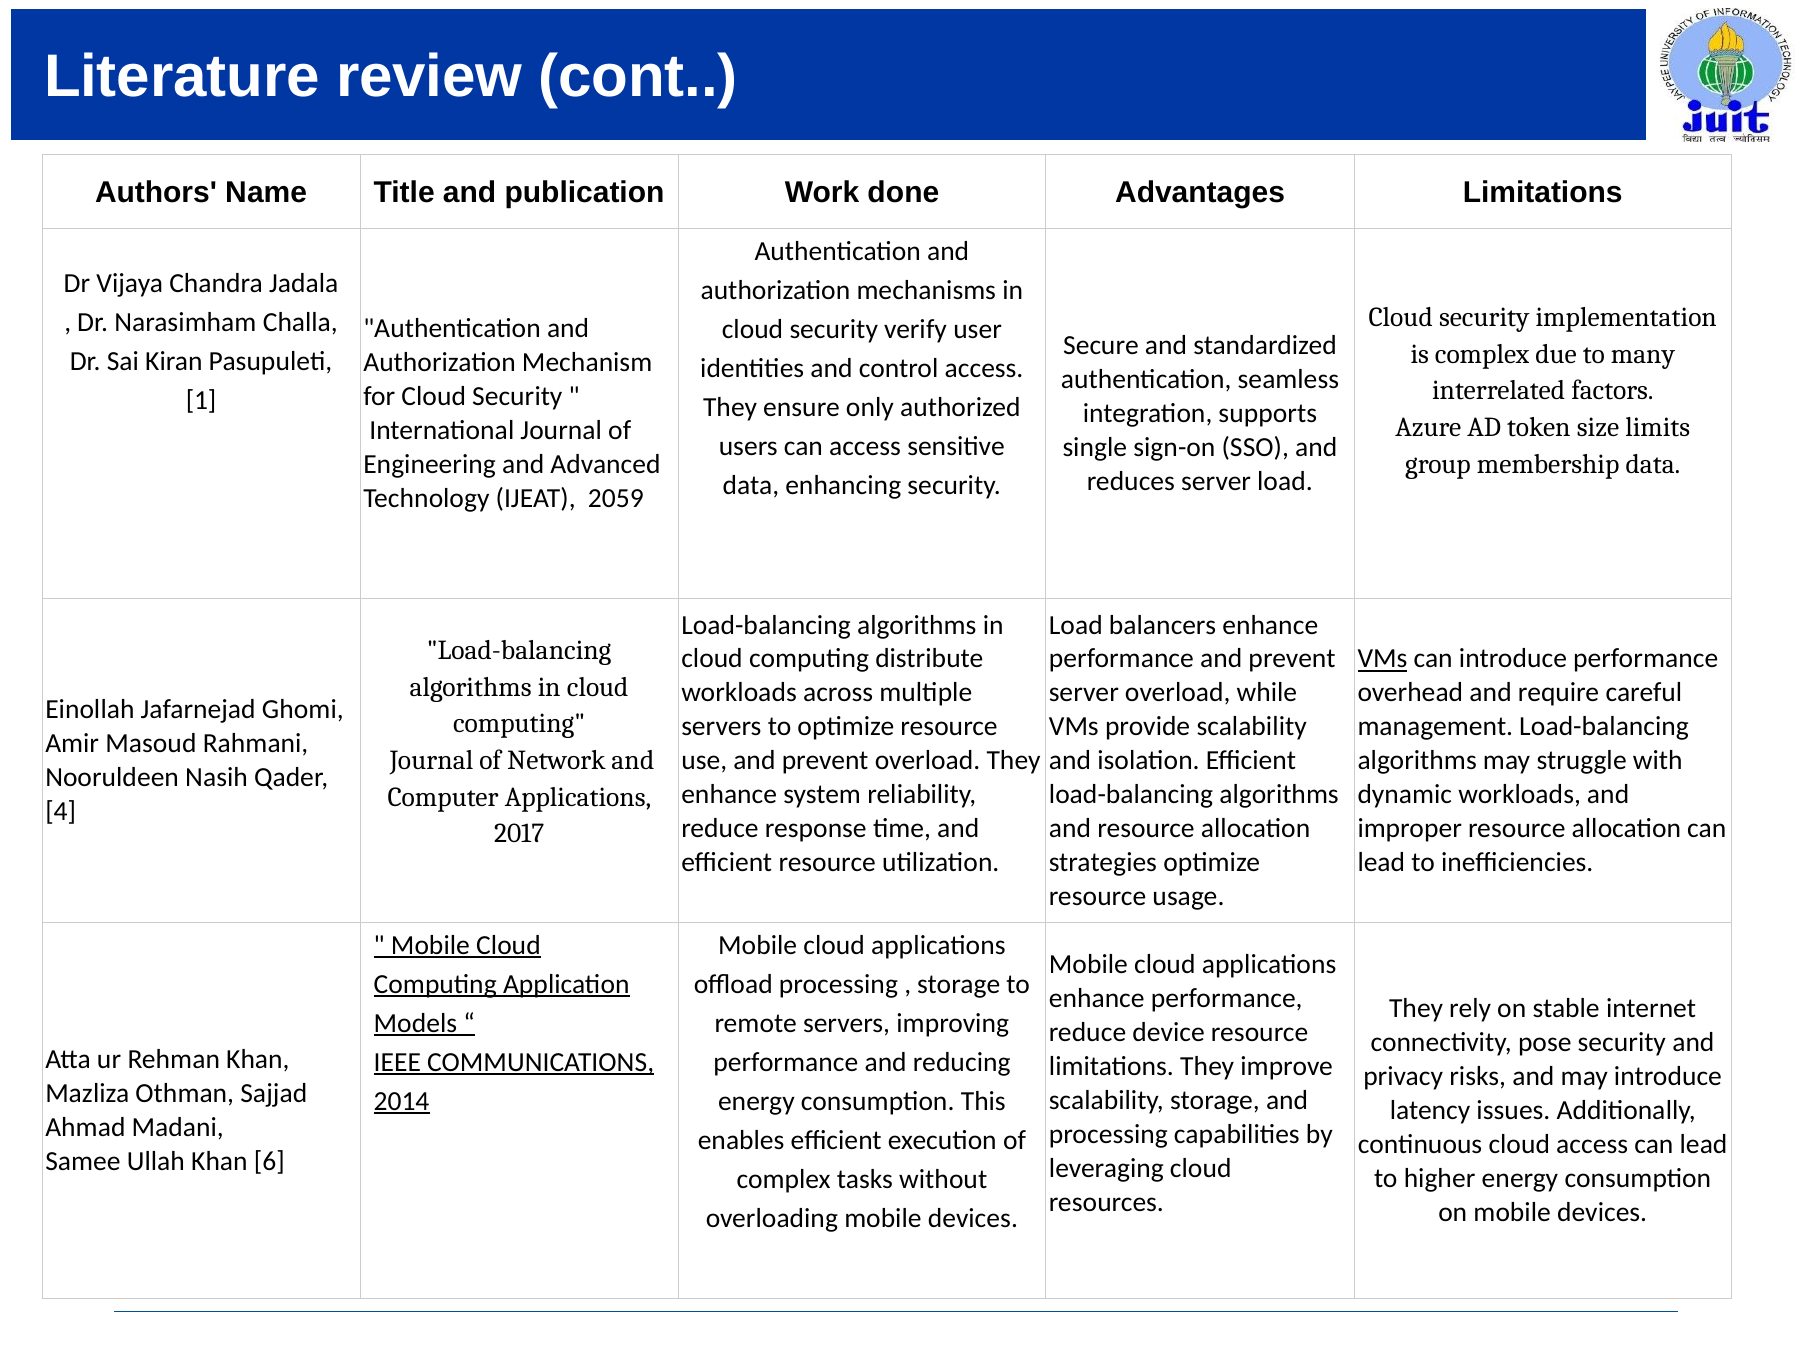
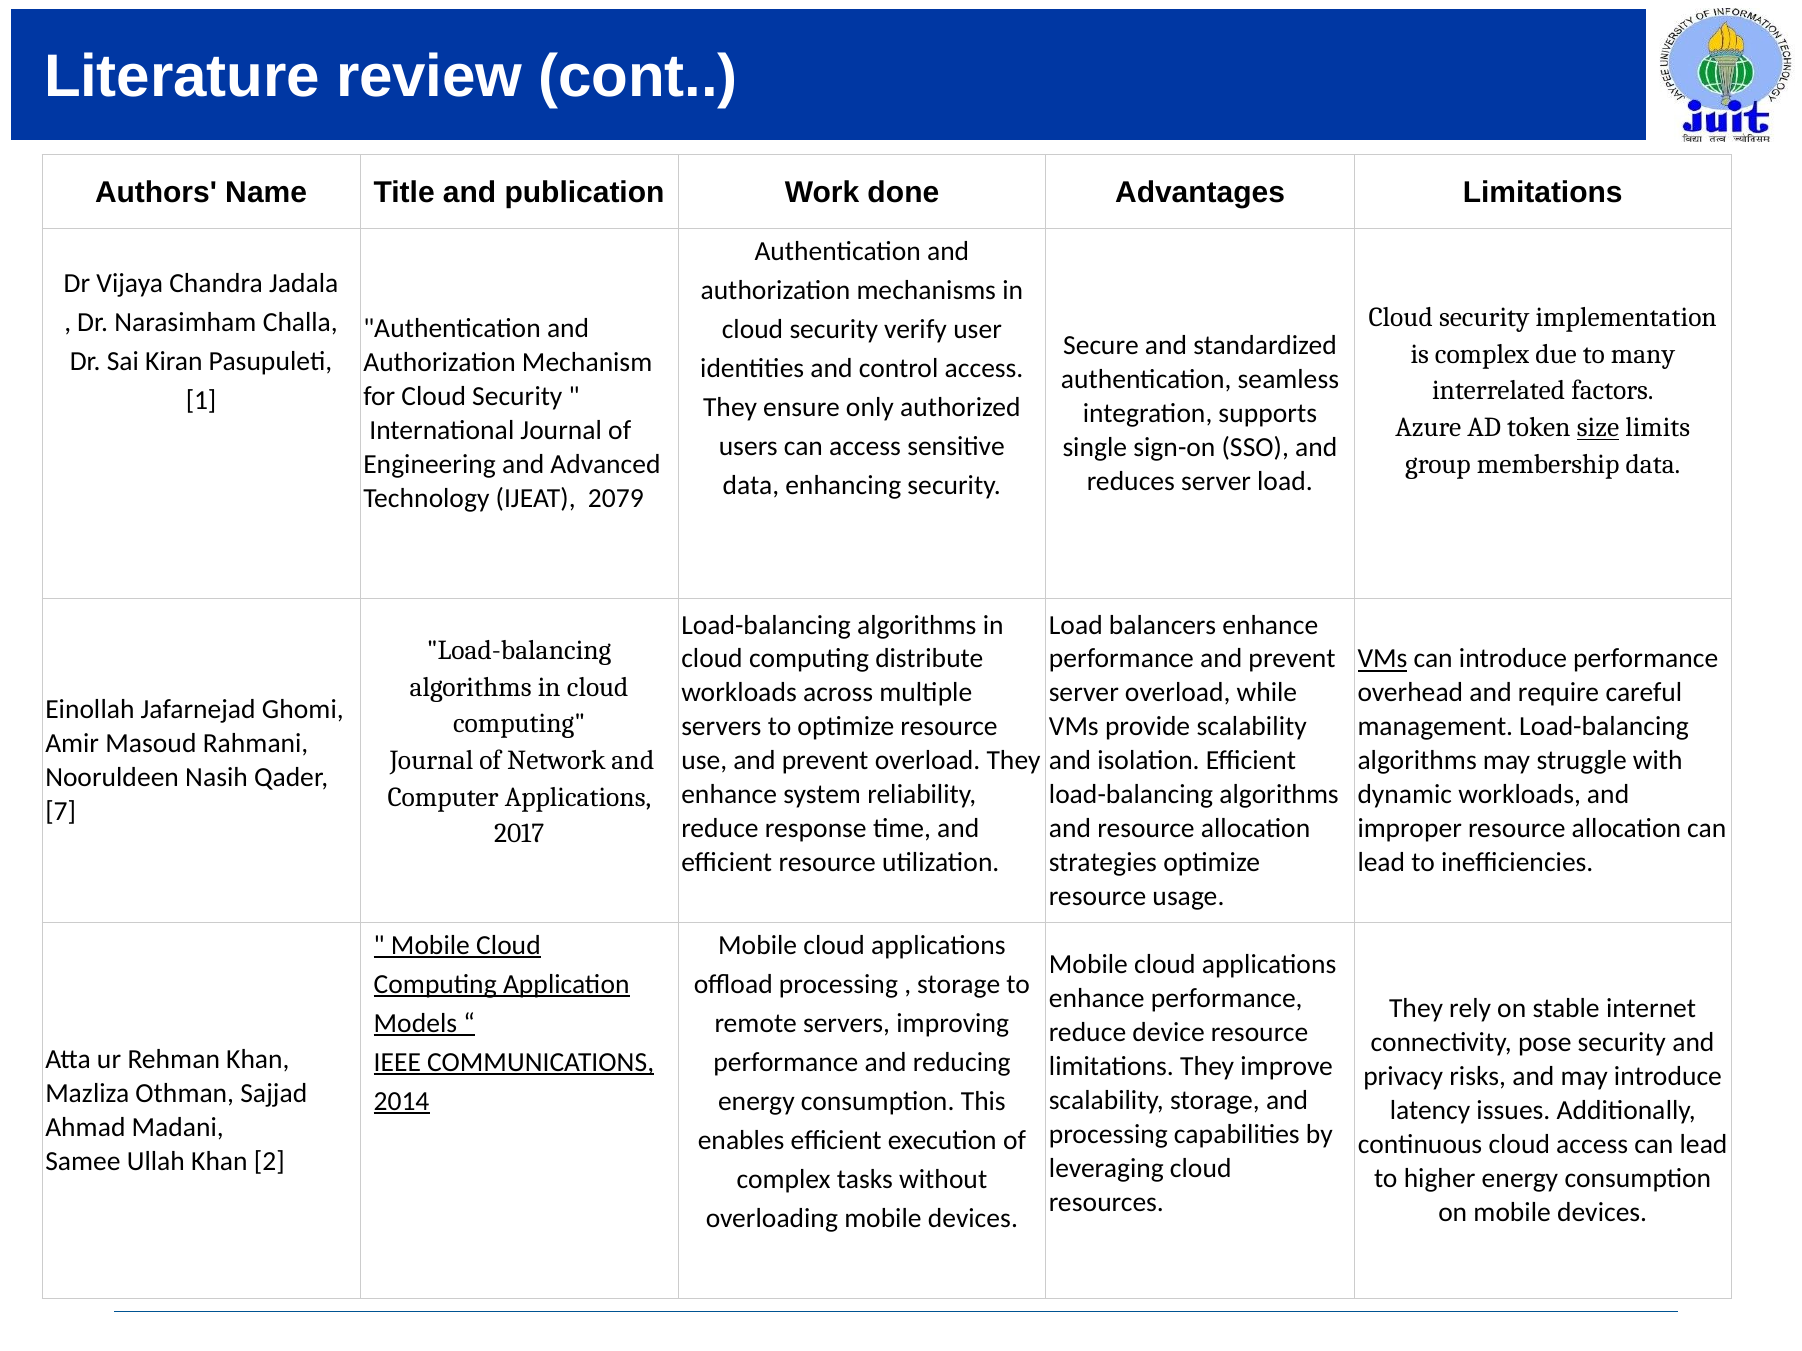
size underline: none -> present
2059: 2059 -> 2079
4: 4 -> 7
6: 6 -> 2
